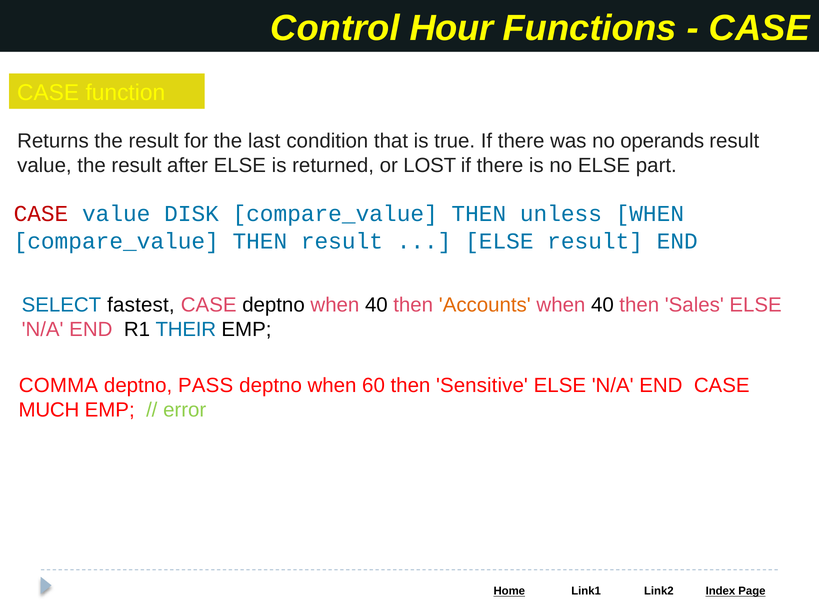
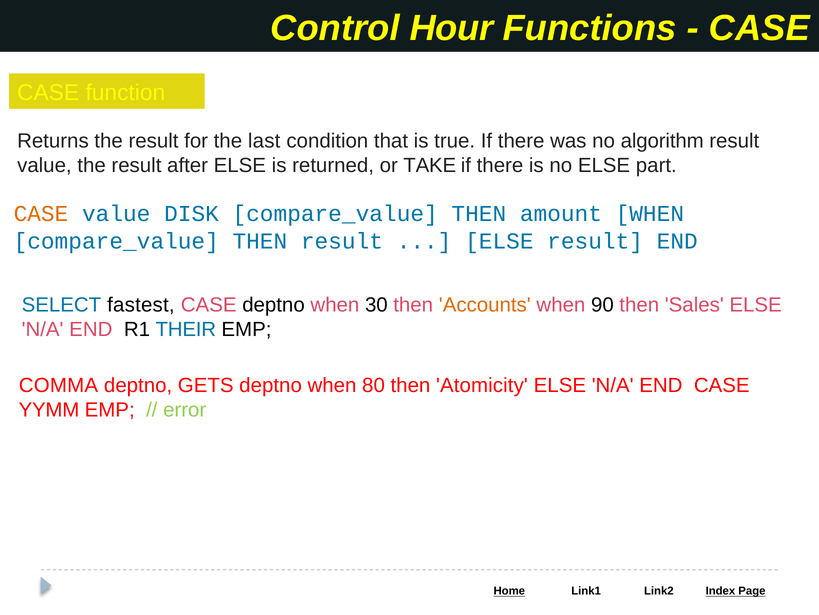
operands: operands -> algorithm
LOST: LOST -> TAKE
CASE at (41, 213) colour: red -> orange
unless: unless -> amount
deptno when 40: 40 -> 30
40 at (602, 304): 40 -> 90
PASS: PASS -> GETS
60: 60 -> 80
Sensitive: Sensitive -> Atomicity
MUCH: MUCH -> YYMM
